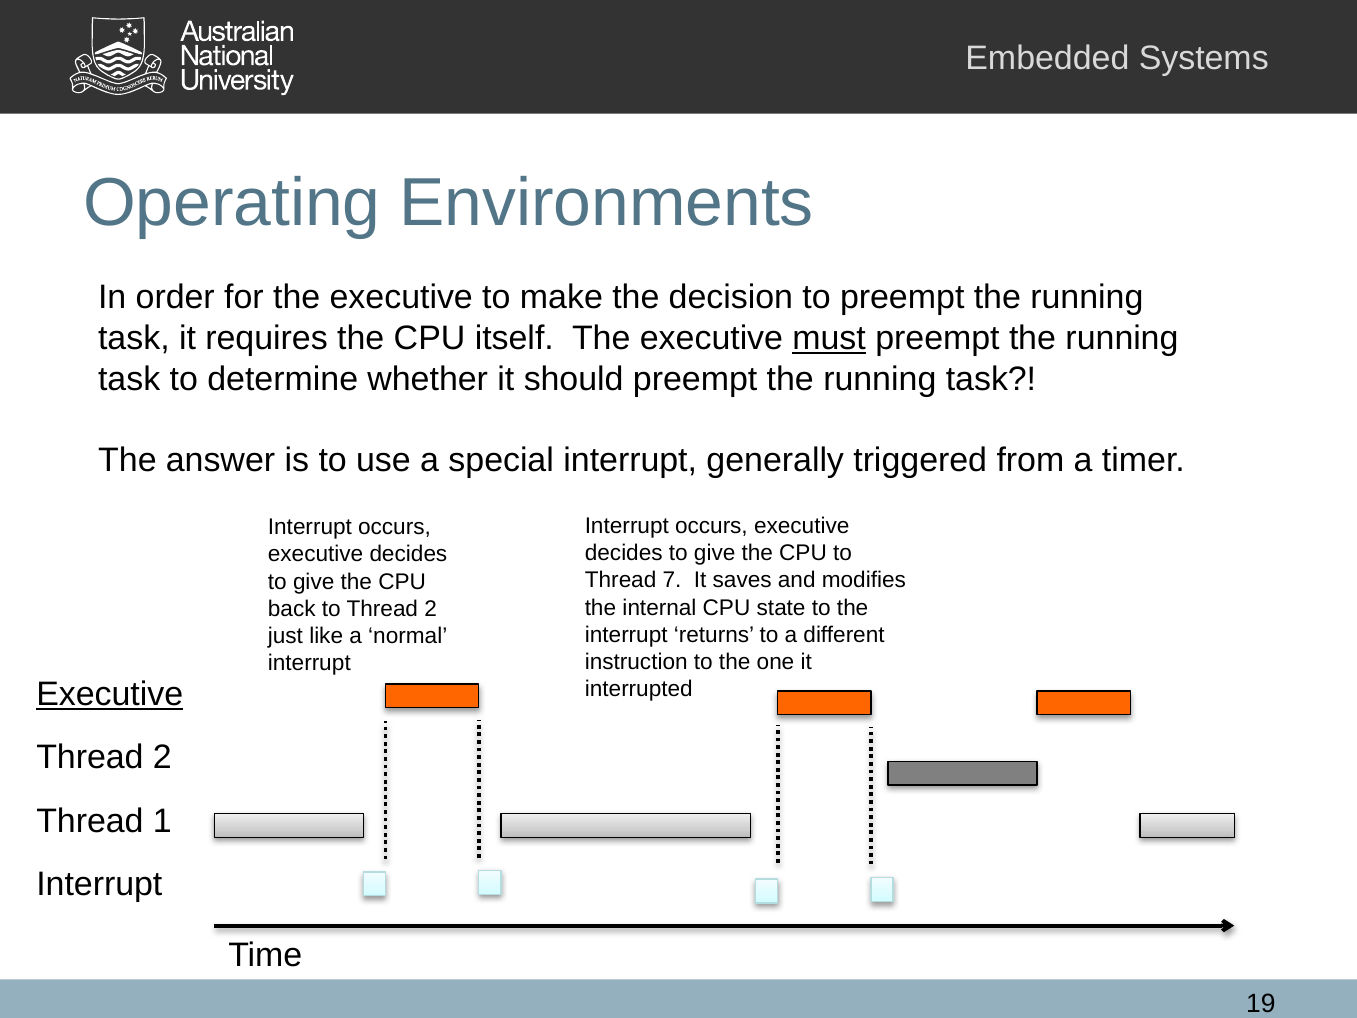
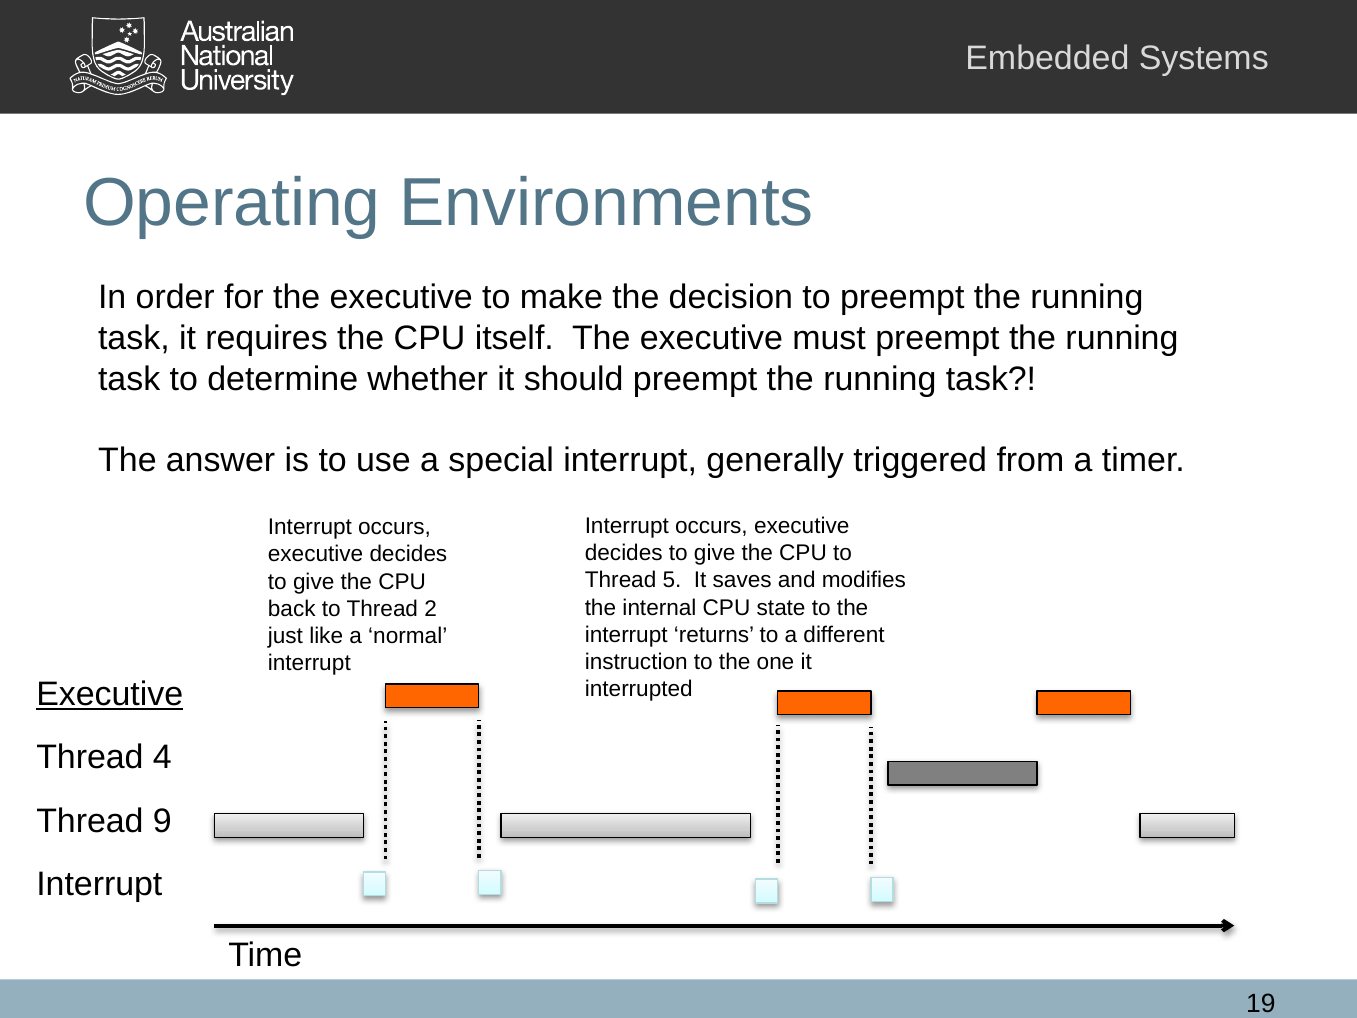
must underline: present -> none
7: 7 -> 5
2 at (162, 758): 2 -> 4
1: 1 -> 9
